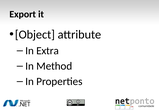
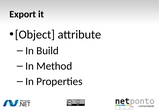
Extra: Extra -> Build
